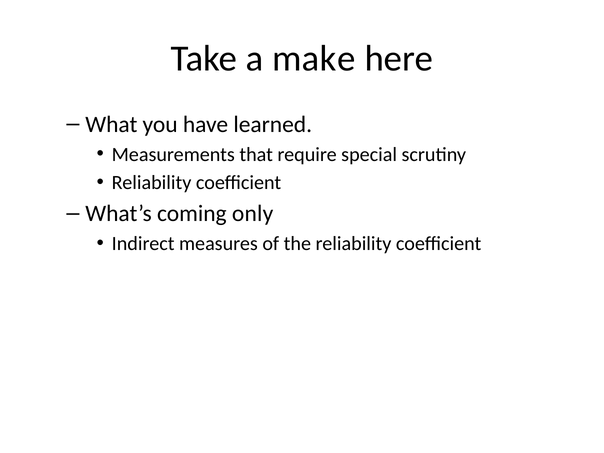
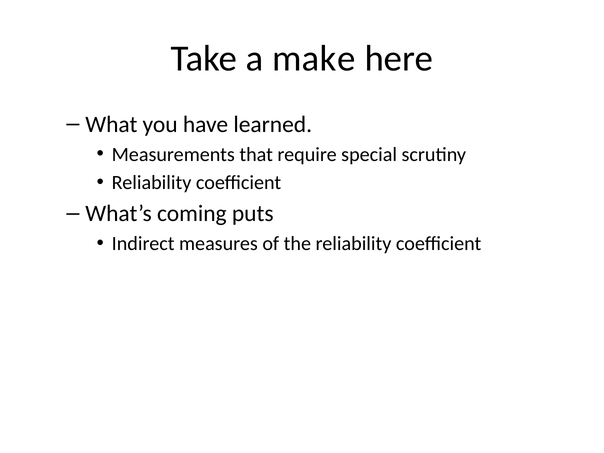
only: only -> puts
